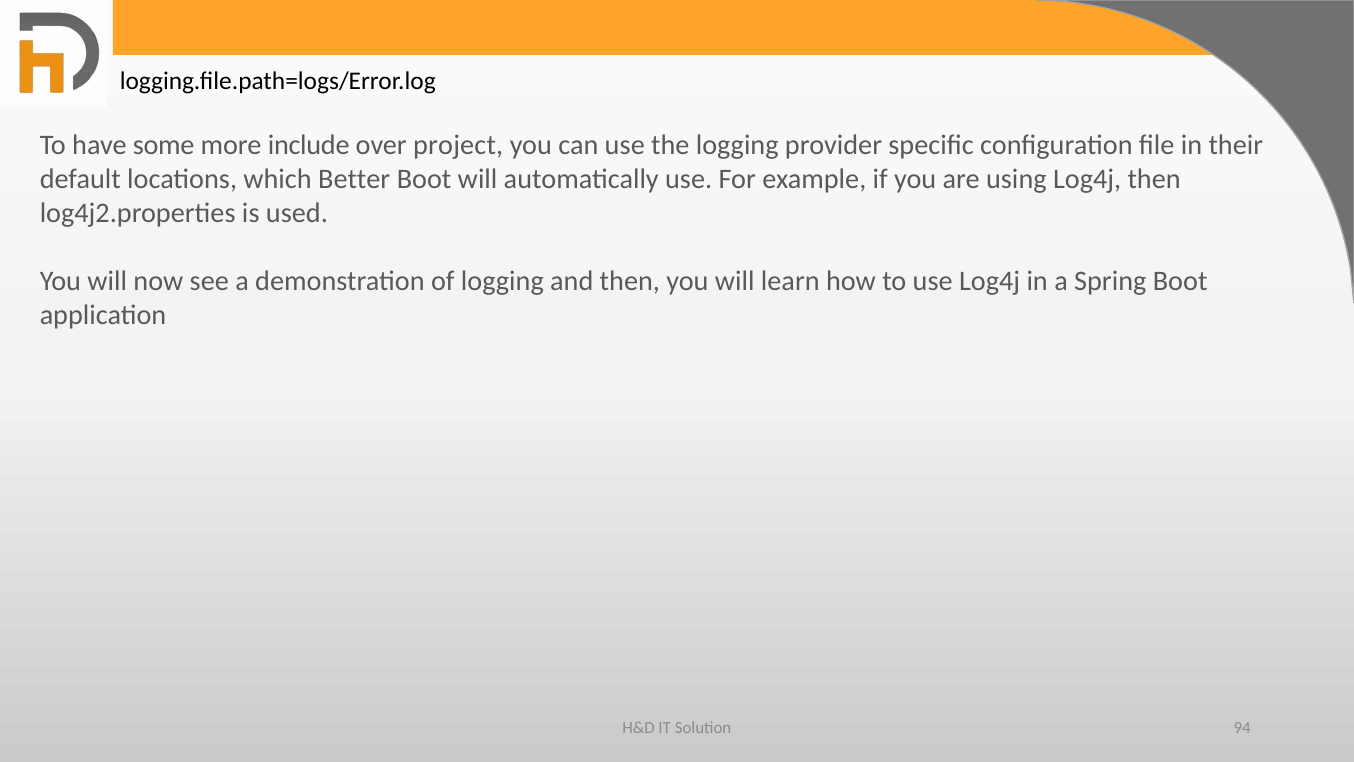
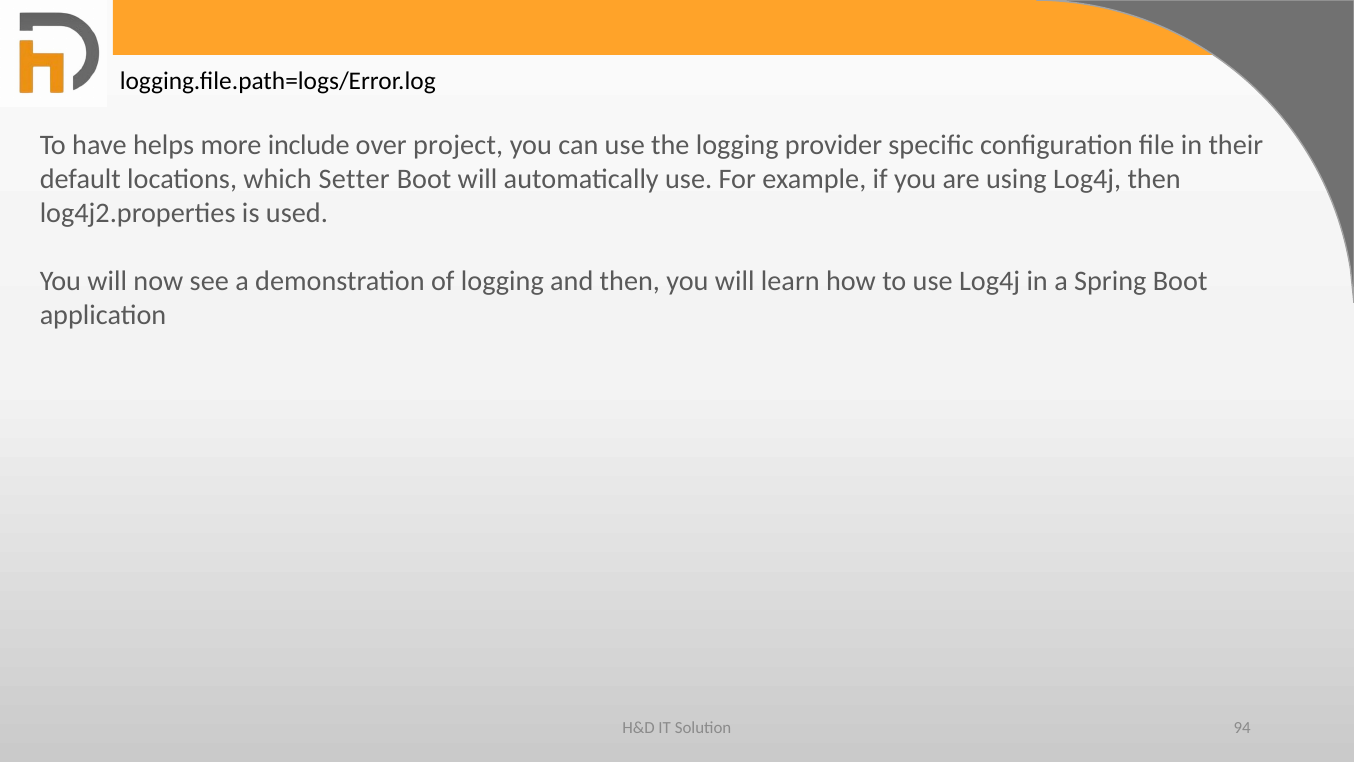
some: some -> helps
Better: Better -> Setter
